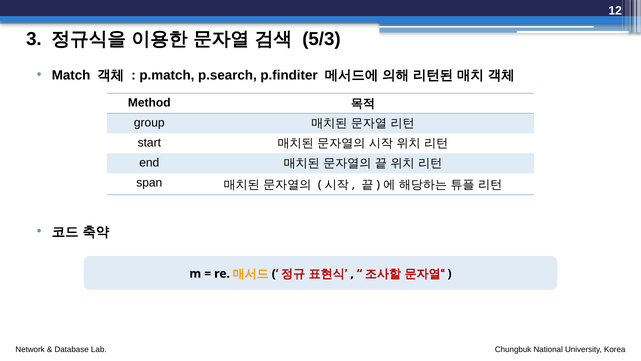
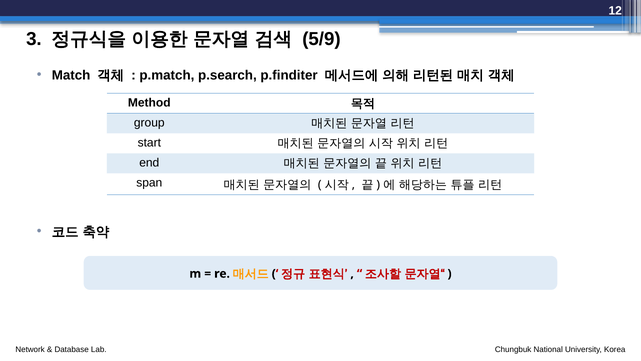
5/3: 5/3 -> 5/9
